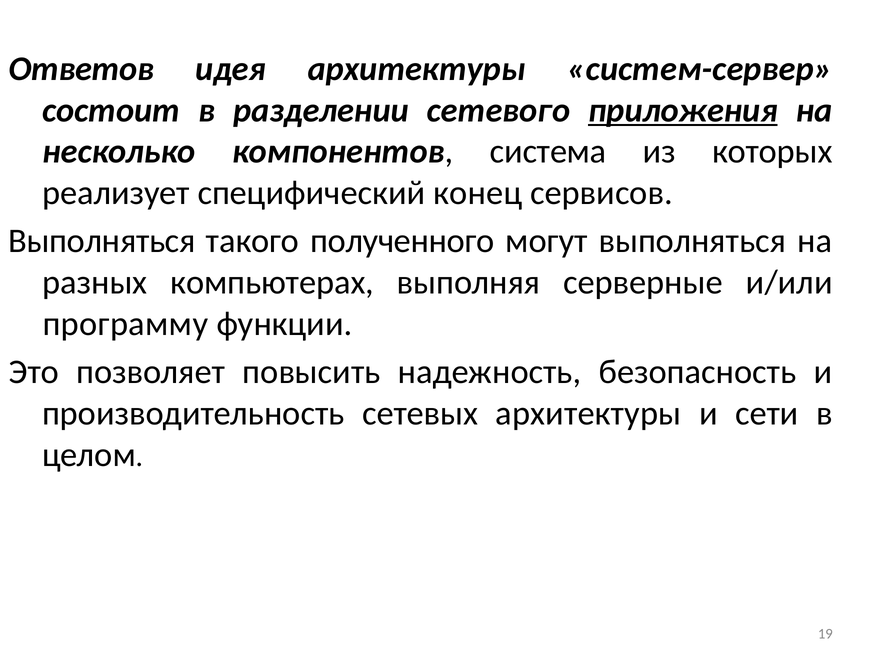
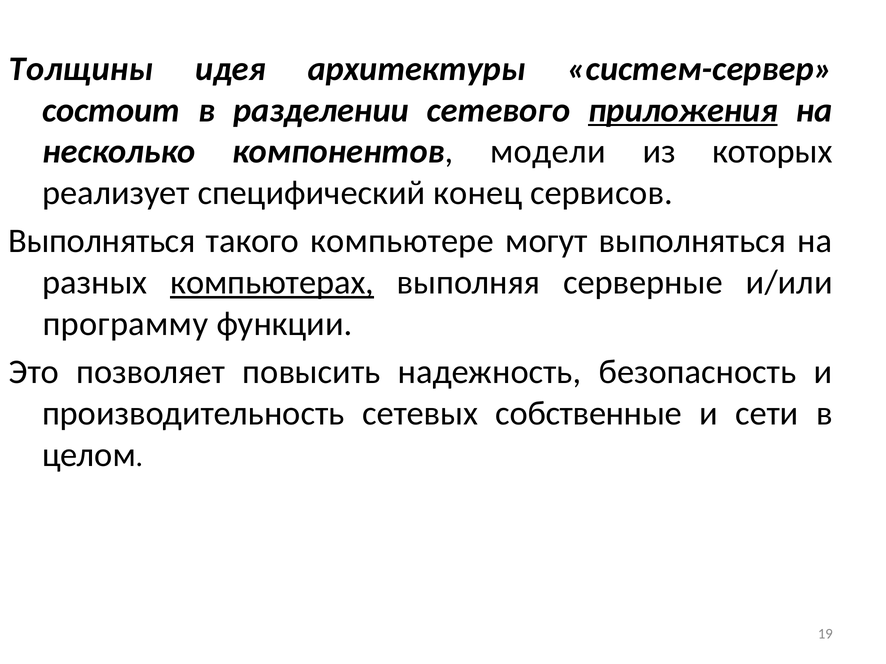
Ответов: Ответов -> Толщины
система: система -> модели
полученного: полученного -> компьютере
компьютерах underline: none -> present
сетевых архитектуры: архитектуры -> собственные
